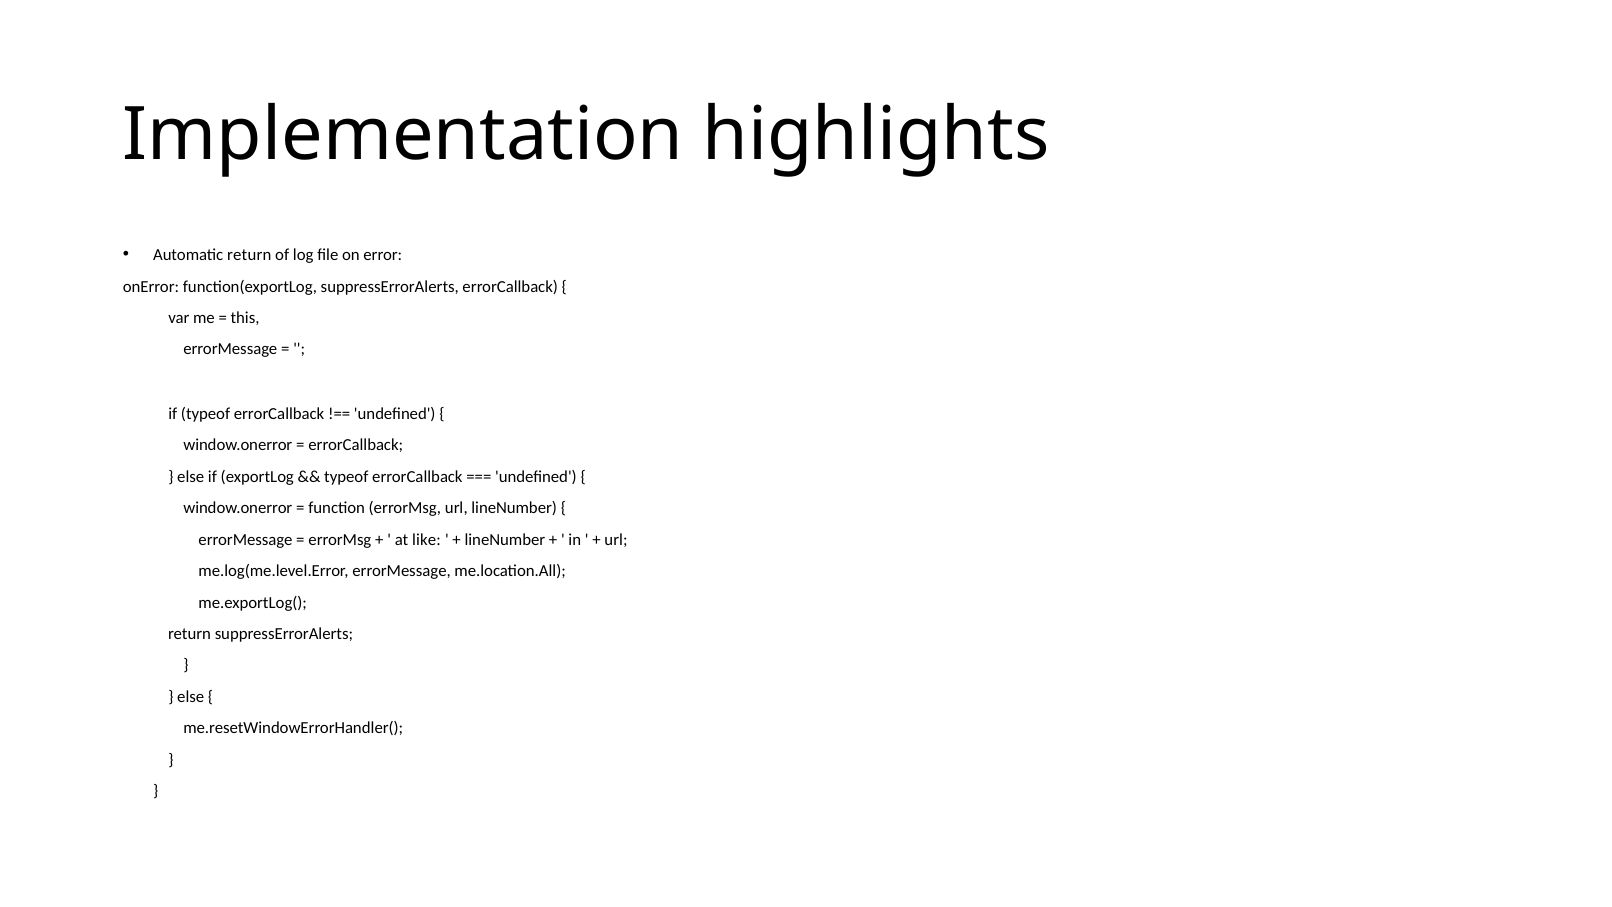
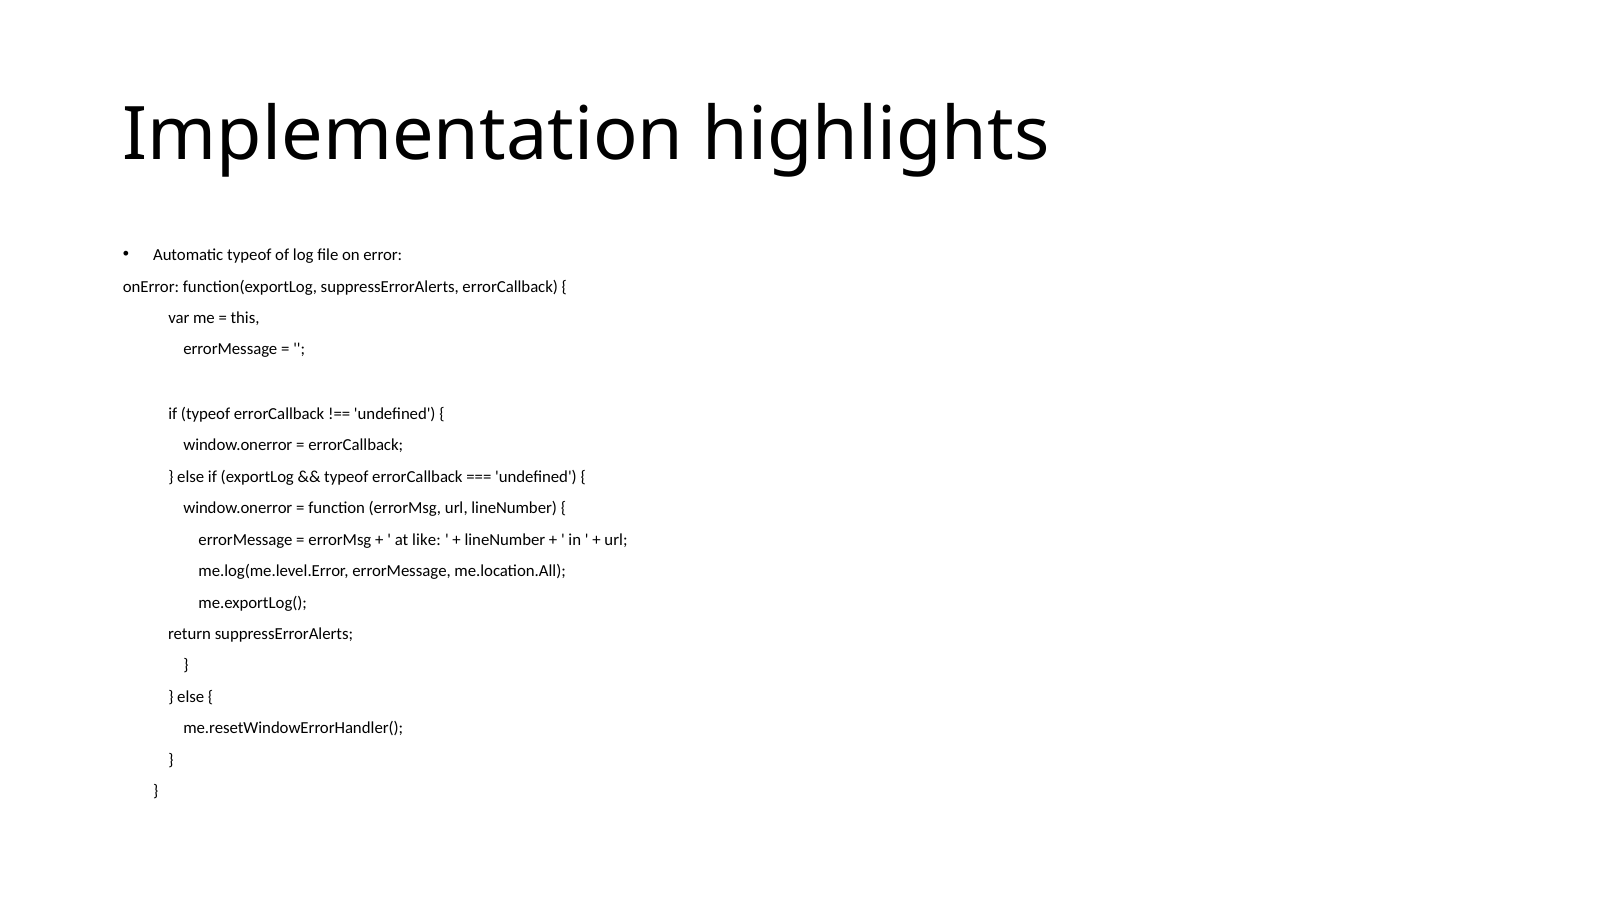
Automatic return: return -> typeof
